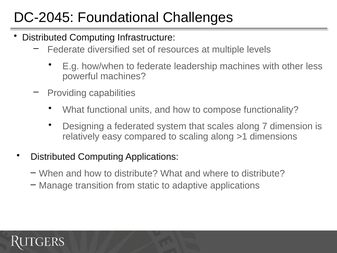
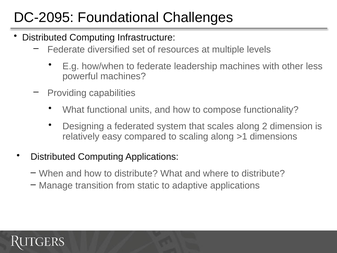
DC-2045: DC-2045 -> DC-2095
7: 7 -> 2
